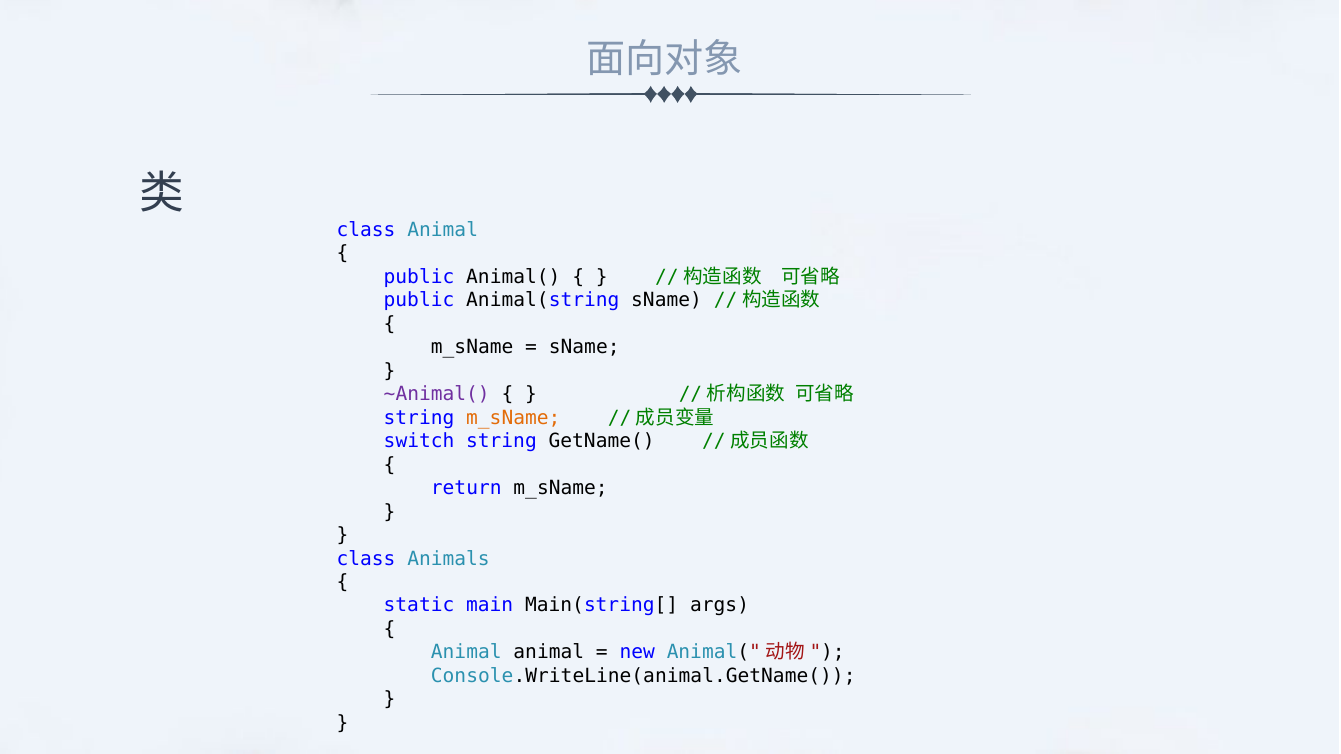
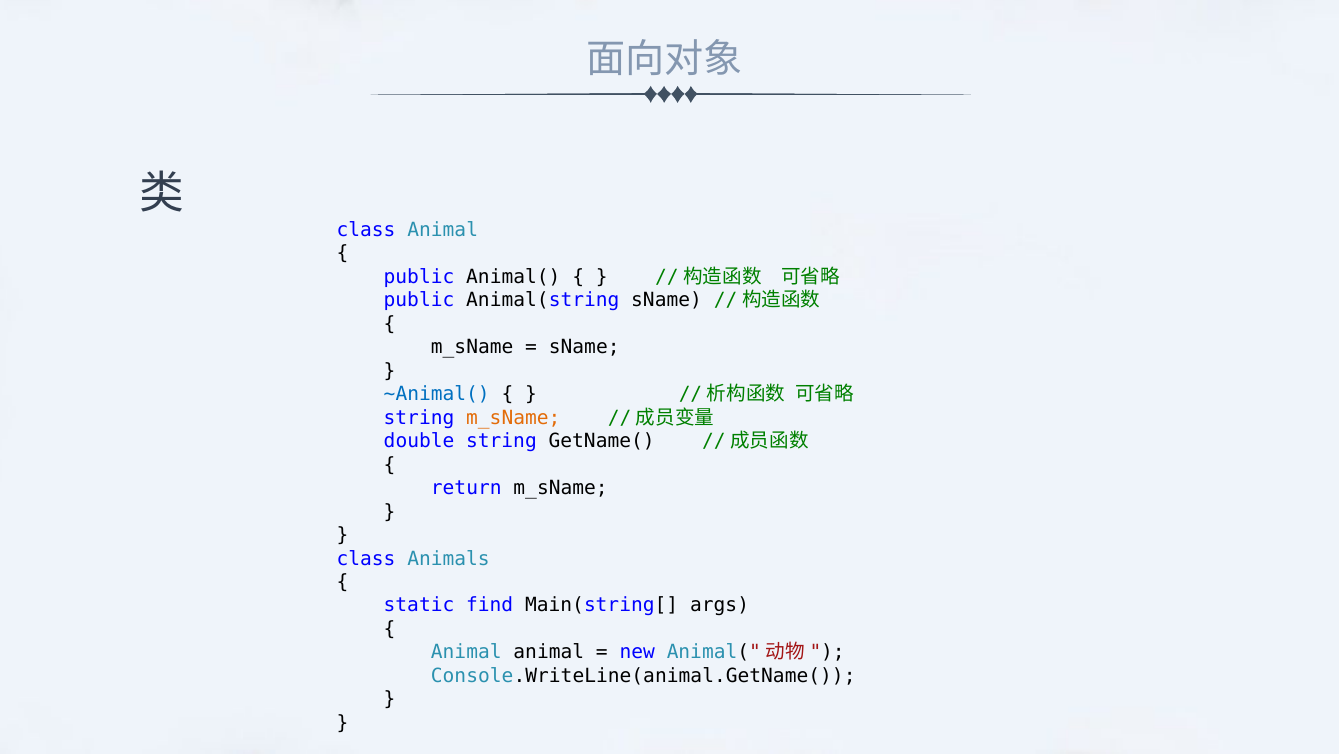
~Animal( colour: purple -> blue
switch: switch -> double
main: main -> find
